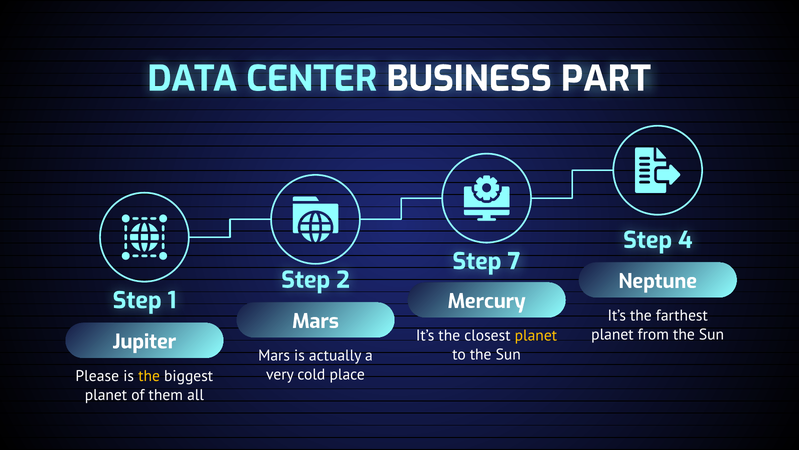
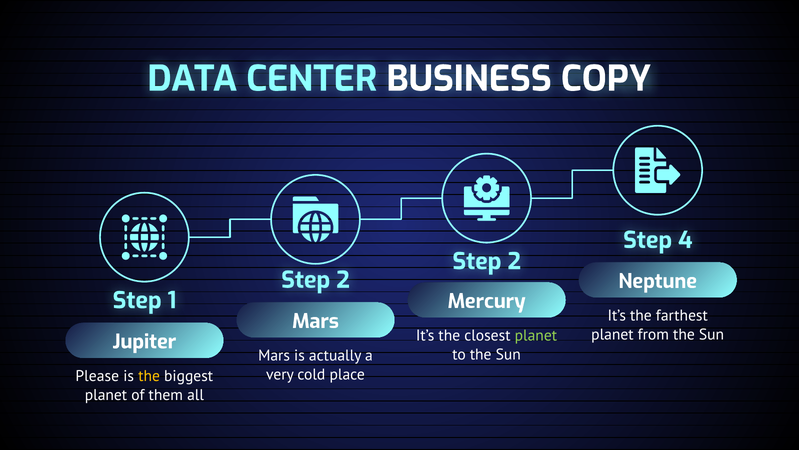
PART: PART -> COPY
7 at (514, 261): 7 -> 2
planet at (536, 335) colour: yellow -> light green
